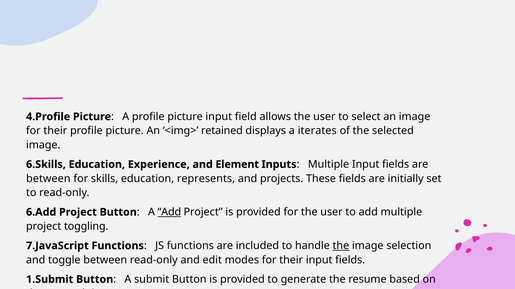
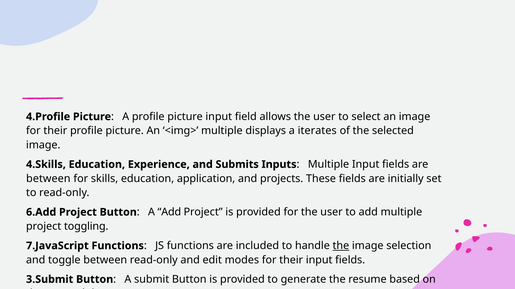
<img> retained: retained -> multiple
6.Skills: 6.Skills -> 4.Skills
Element: Element -> Submits
represents: represents -> application
Add at (169, 213) underline: present -> none
1.Submit: 1.Submit -> 3.Submit
